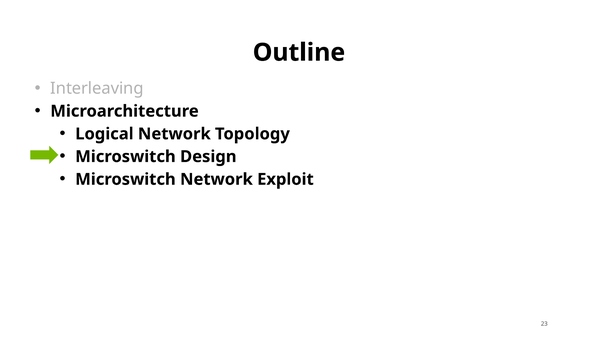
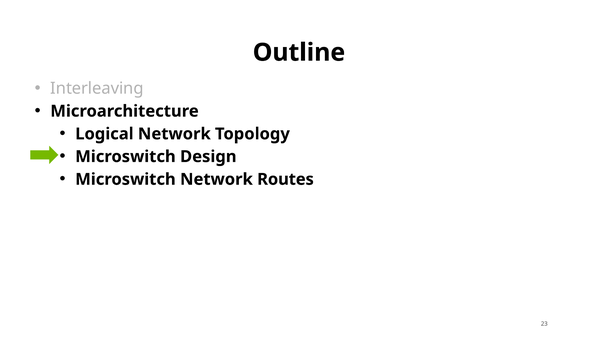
Exploit: Exploit -> Routes
